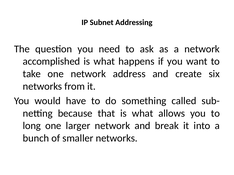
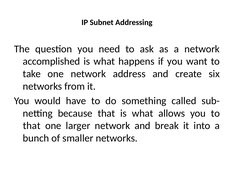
long at (32, 126): long -> that
